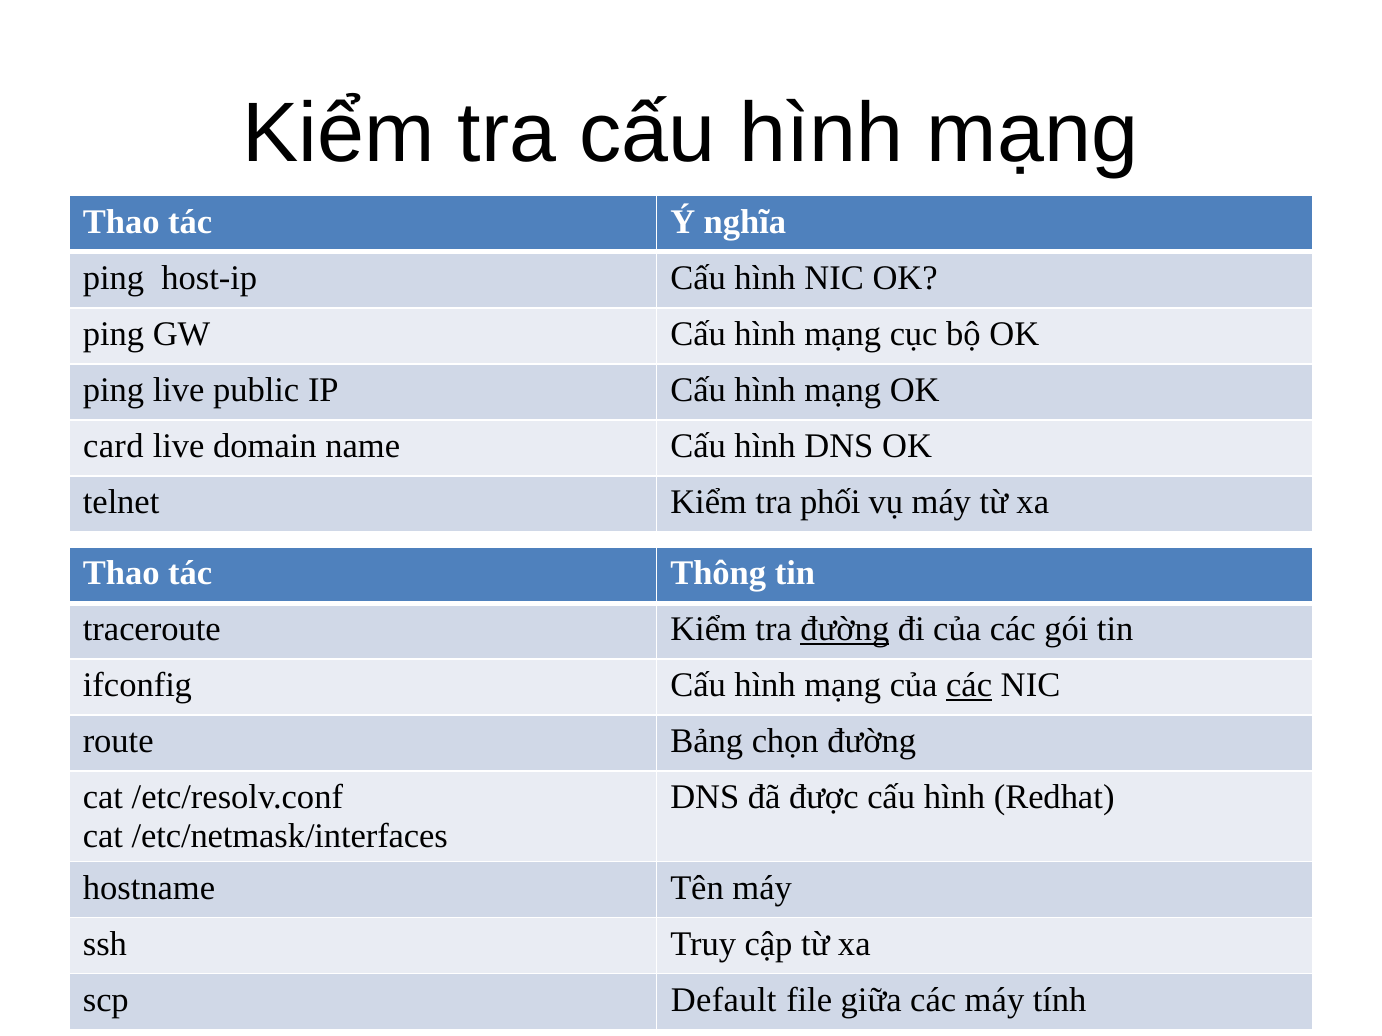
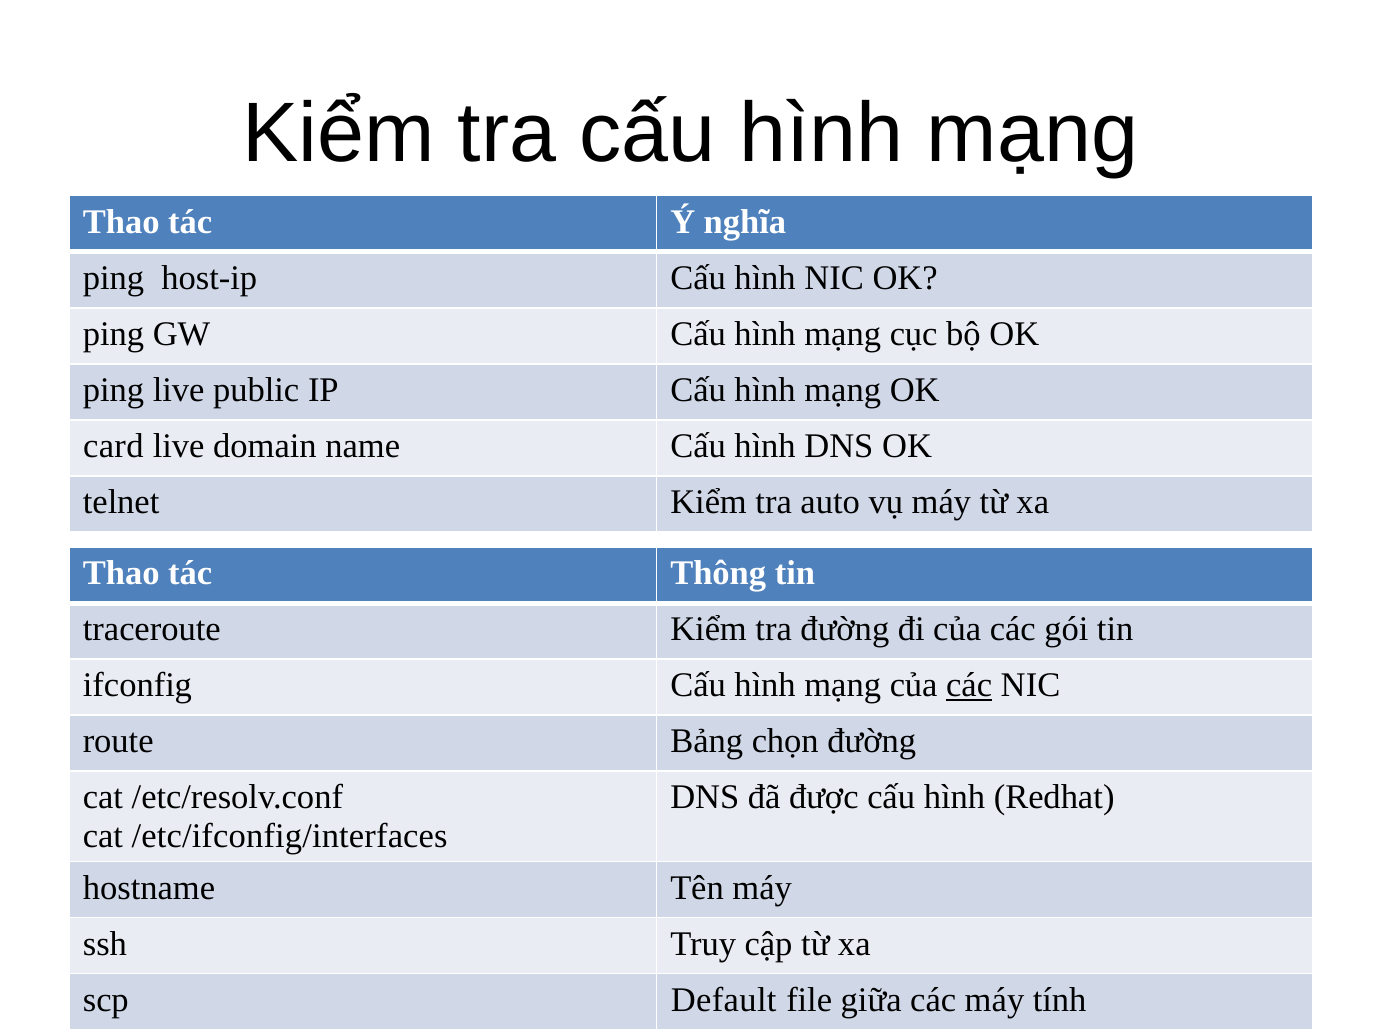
phối: phối -> auto
đường at (845, 630) underline: present -> none
/etc/netmask/interfaces: /etc/netmask/interfaces -> /etc/ifconfig/interfaces
